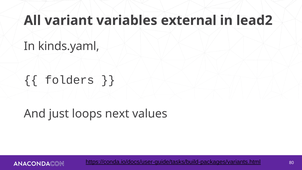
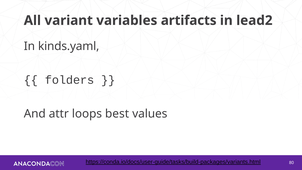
external: external -> artifacts
just: just -> attr
next: next -> best
